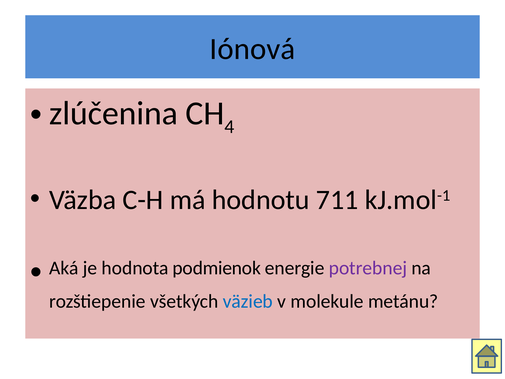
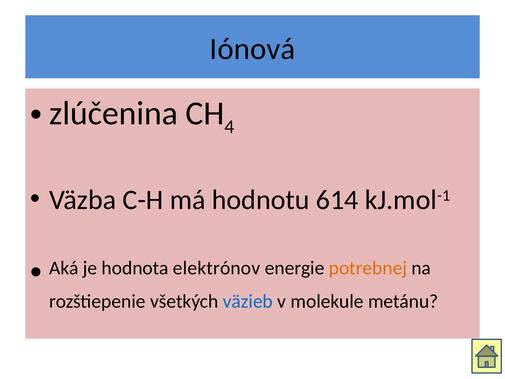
711: 711 -> 614
podmienok: podmienok -> elektrónov
potrebnej colour: purple -> orange
